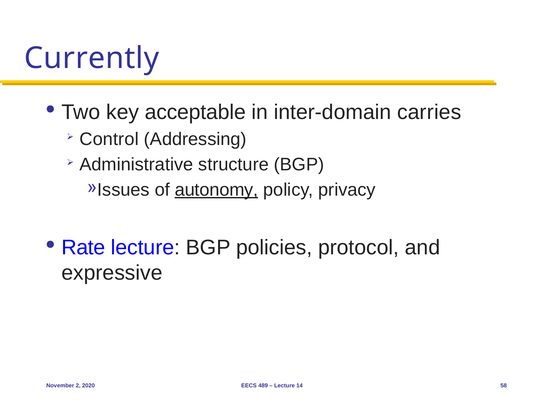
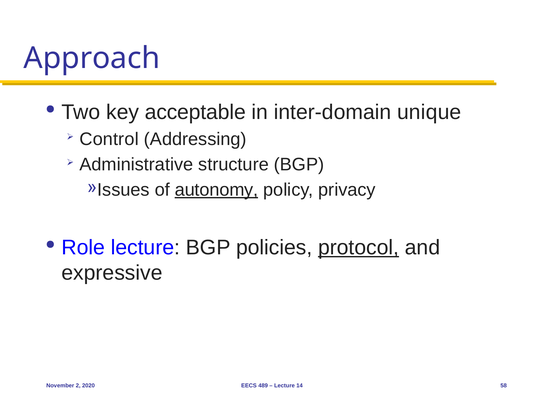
Currently: Currently -> Approach
carries: carries -> unique
Rate: Rate -> Role
protocol underline: none -> present
